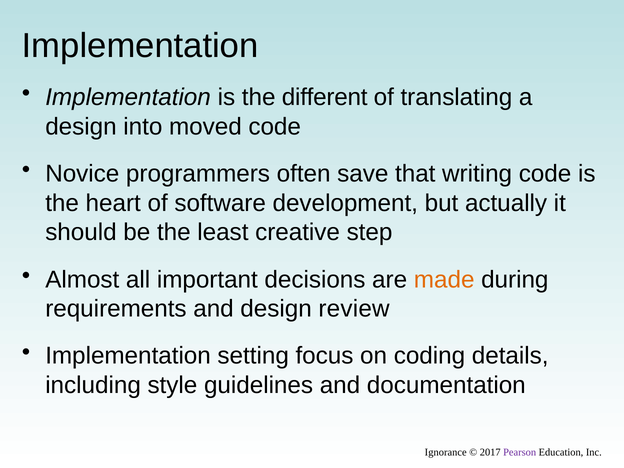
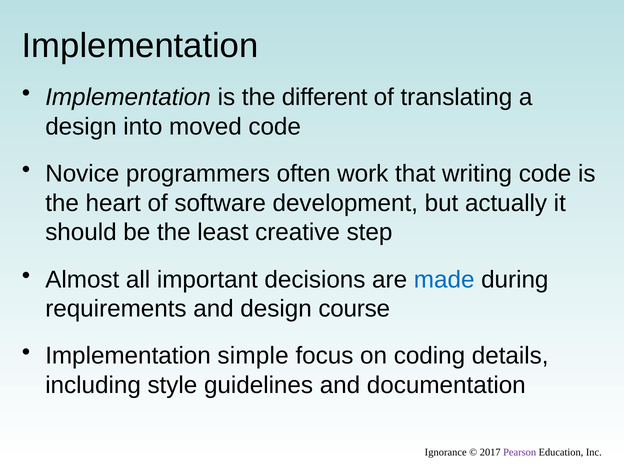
save: save -> work
made colour: orange -> blue
review: review -> course
setting: setting -> simple
